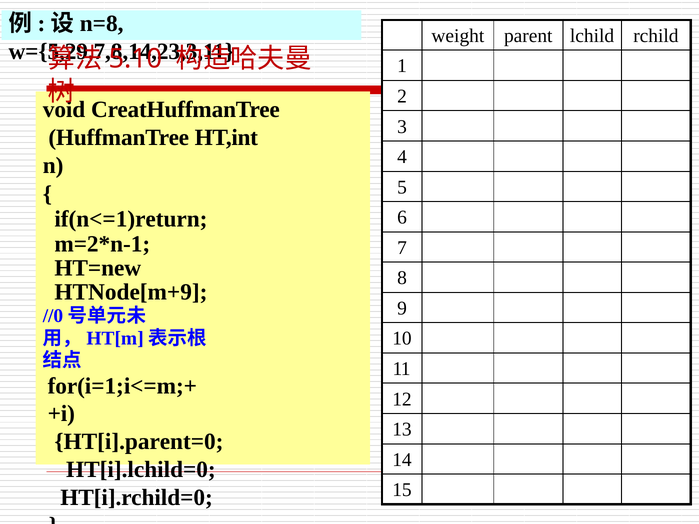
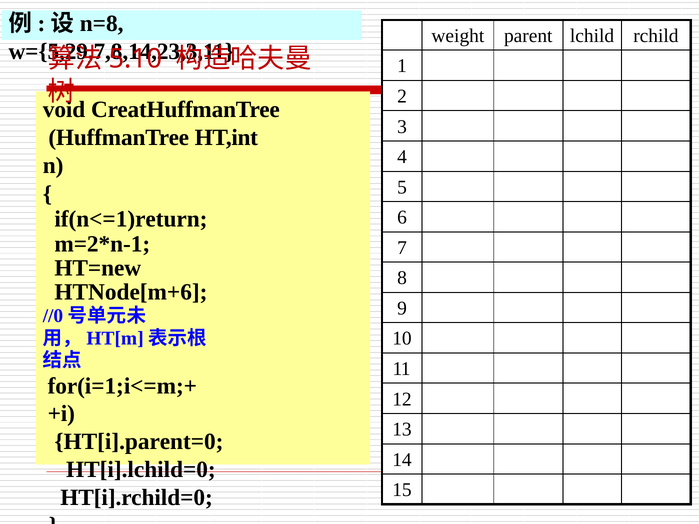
HTNode[m+9: HTNode[m+9 -> HTNode[m+6
